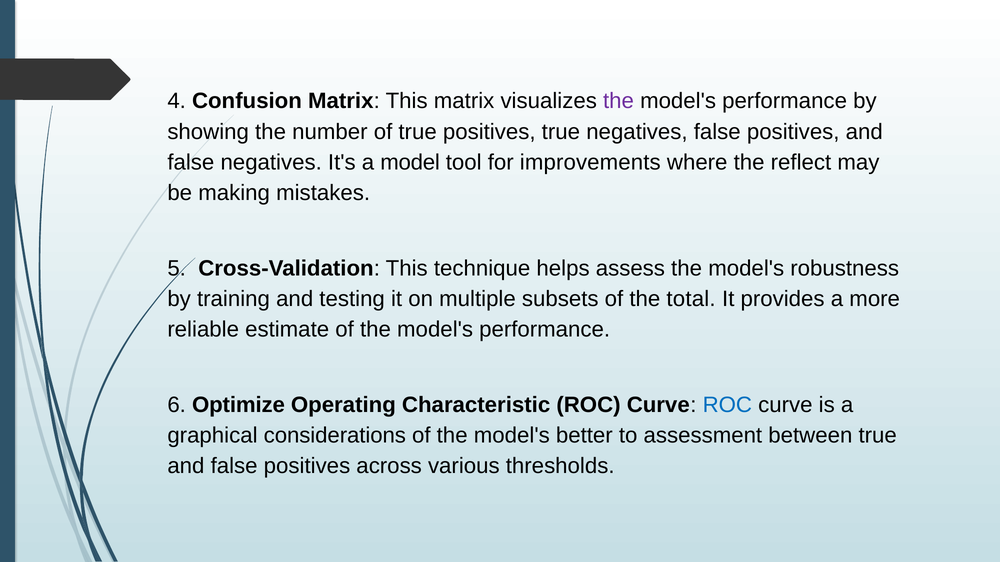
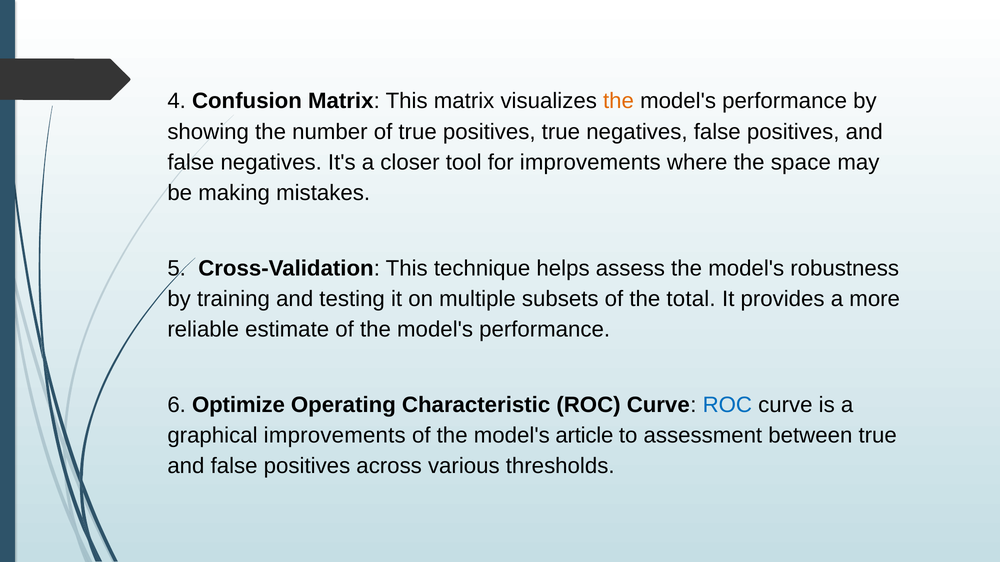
the at (618, 101) colour: purple -> orange
model: model -> closer
reflect: reflect -> space
graphical considerations: considerations -> improvements
better: better -> article
